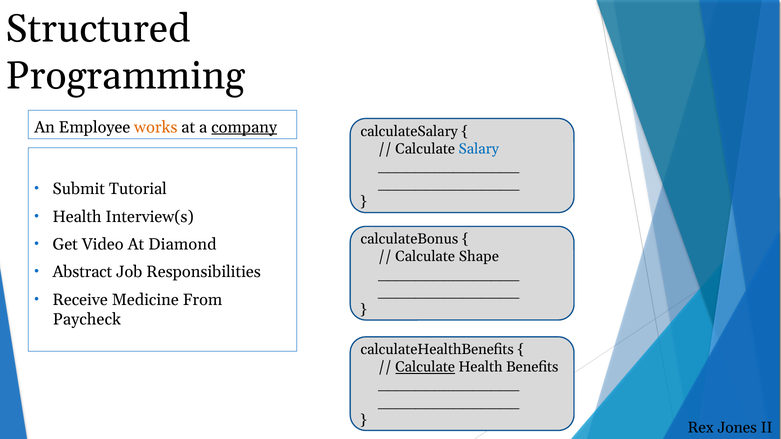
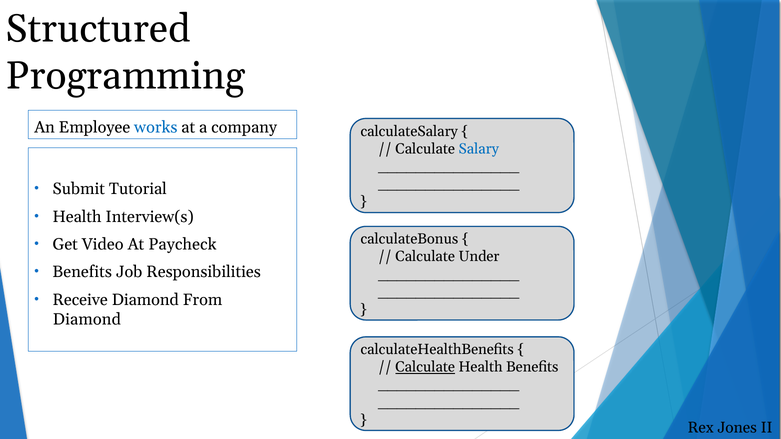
works colour: orange -> blue
company underline: present -> none
Diamond: Diamond -> Paycheck
Shape: Shape -> Under
Abstract at (82, 272): Abstract -> Benefits
Receive Medicine: Medicine -> Diamond
Paycheck at (87, 320): Paycheck -> Diamond
